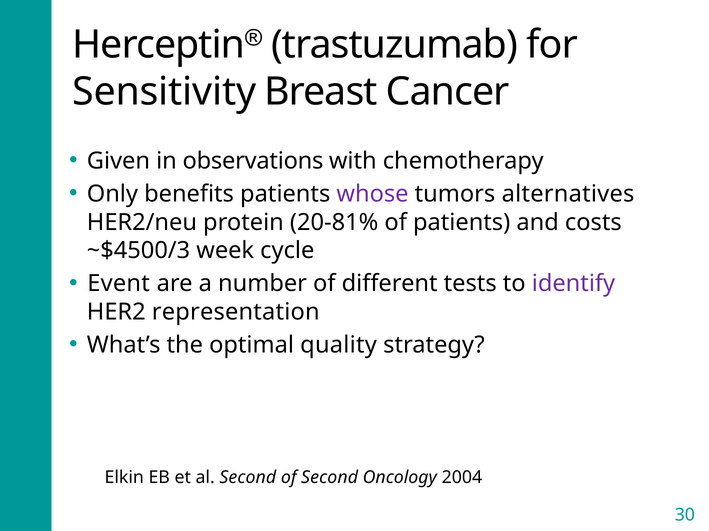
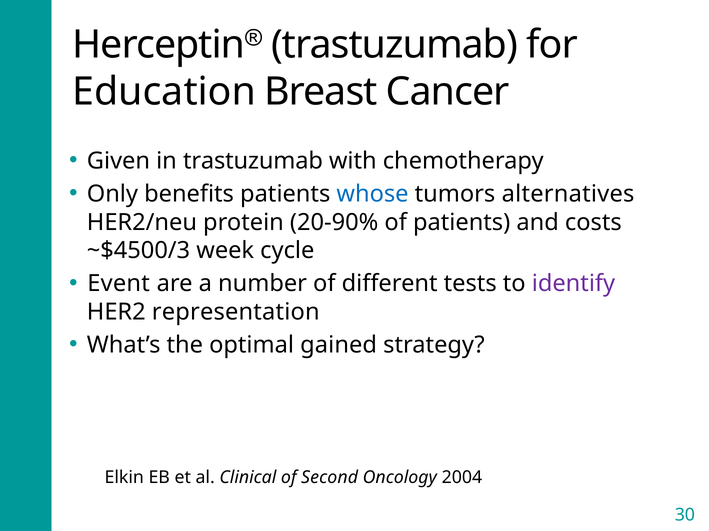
Sensitivity: Sensitivity -> Education
in observations: observations -> trastuzumab
whose colour: purple -> blue
20-81%: 20-81% -> 20-90%
quality: quality -> gained
al Second: Second -> Clinical
